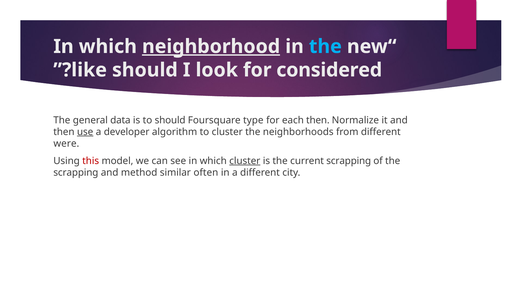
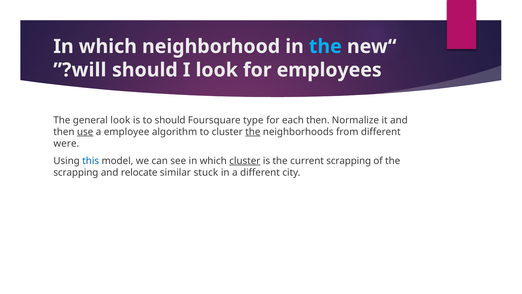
neighborhood underline: present -> none
like: like -> will
considered: considered -> employees
general data: data -> look
developer: developer -> employee
the at (253, 132) underline: none -> present
this colour: red -> blue
method: method -> relocate
often: often -> stuck
